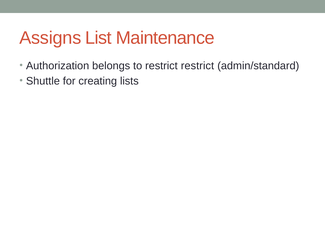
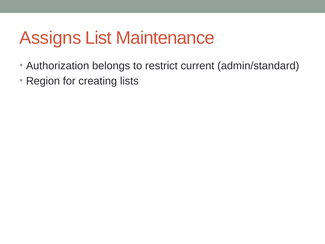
restrict restrict: restrict -> current
Shuttle: Shuttle -> Region
